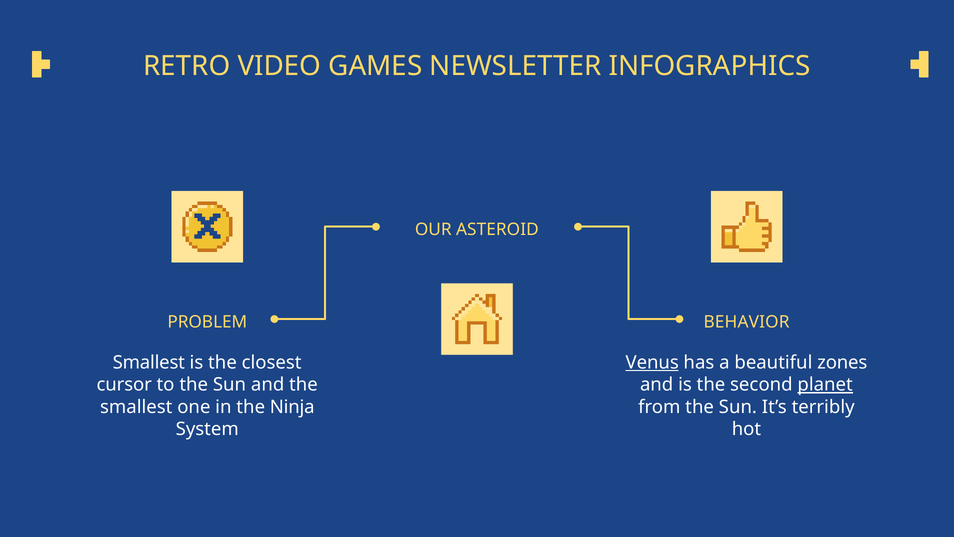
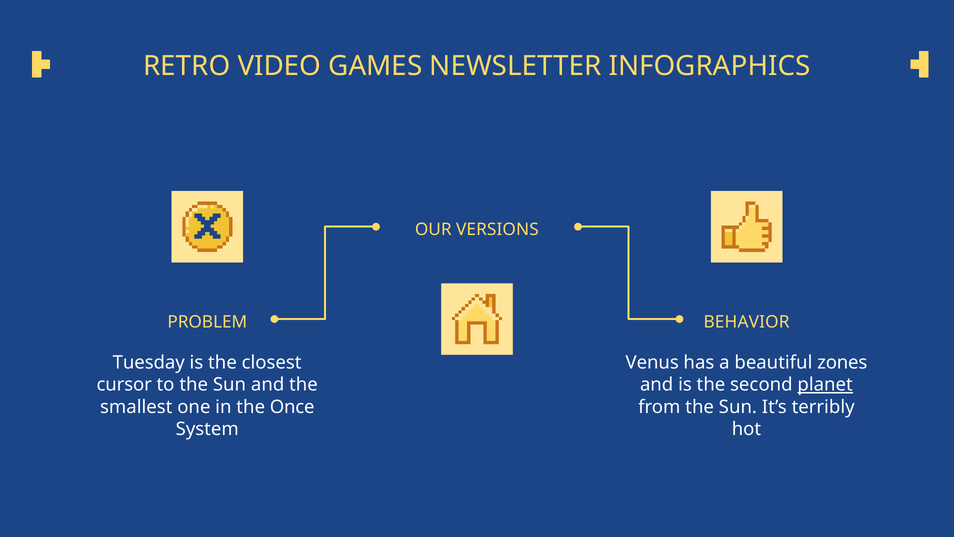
ASTEROID: ASTEROID -> VERSIONS
Smallest at (149, 362): Smallest -> Tuesday
Venus underline: present -> none
Ninja: Ninja -> Once
